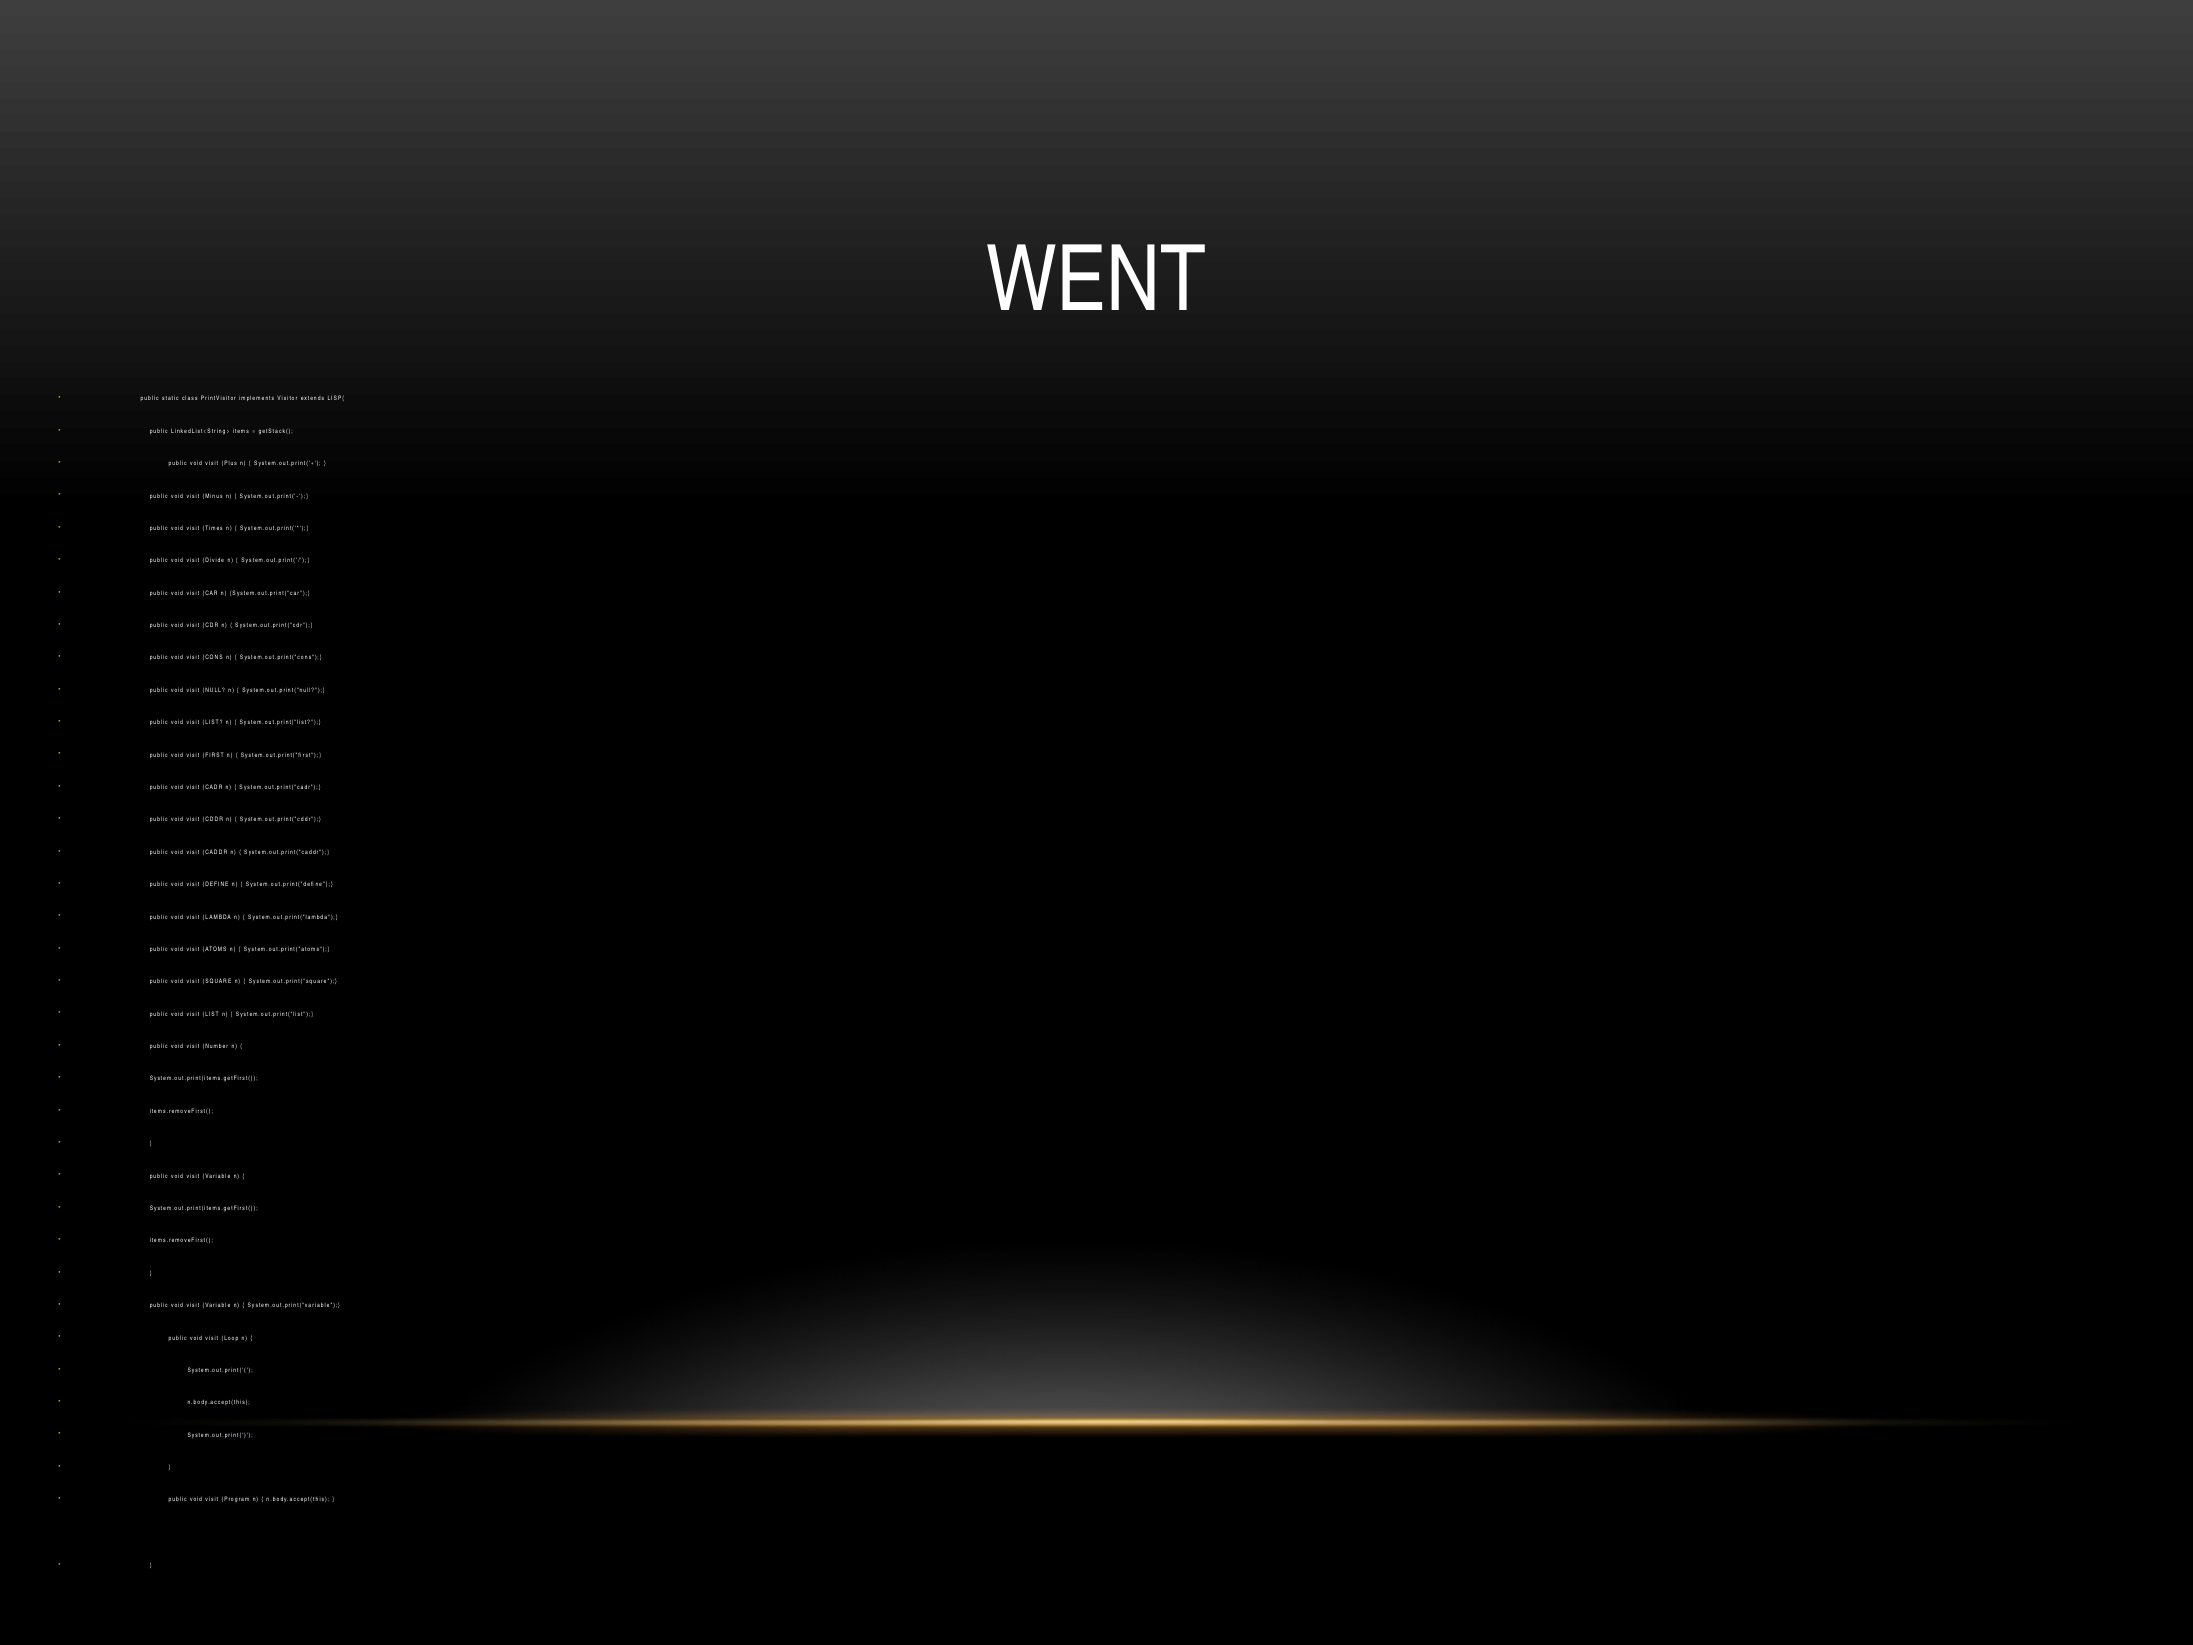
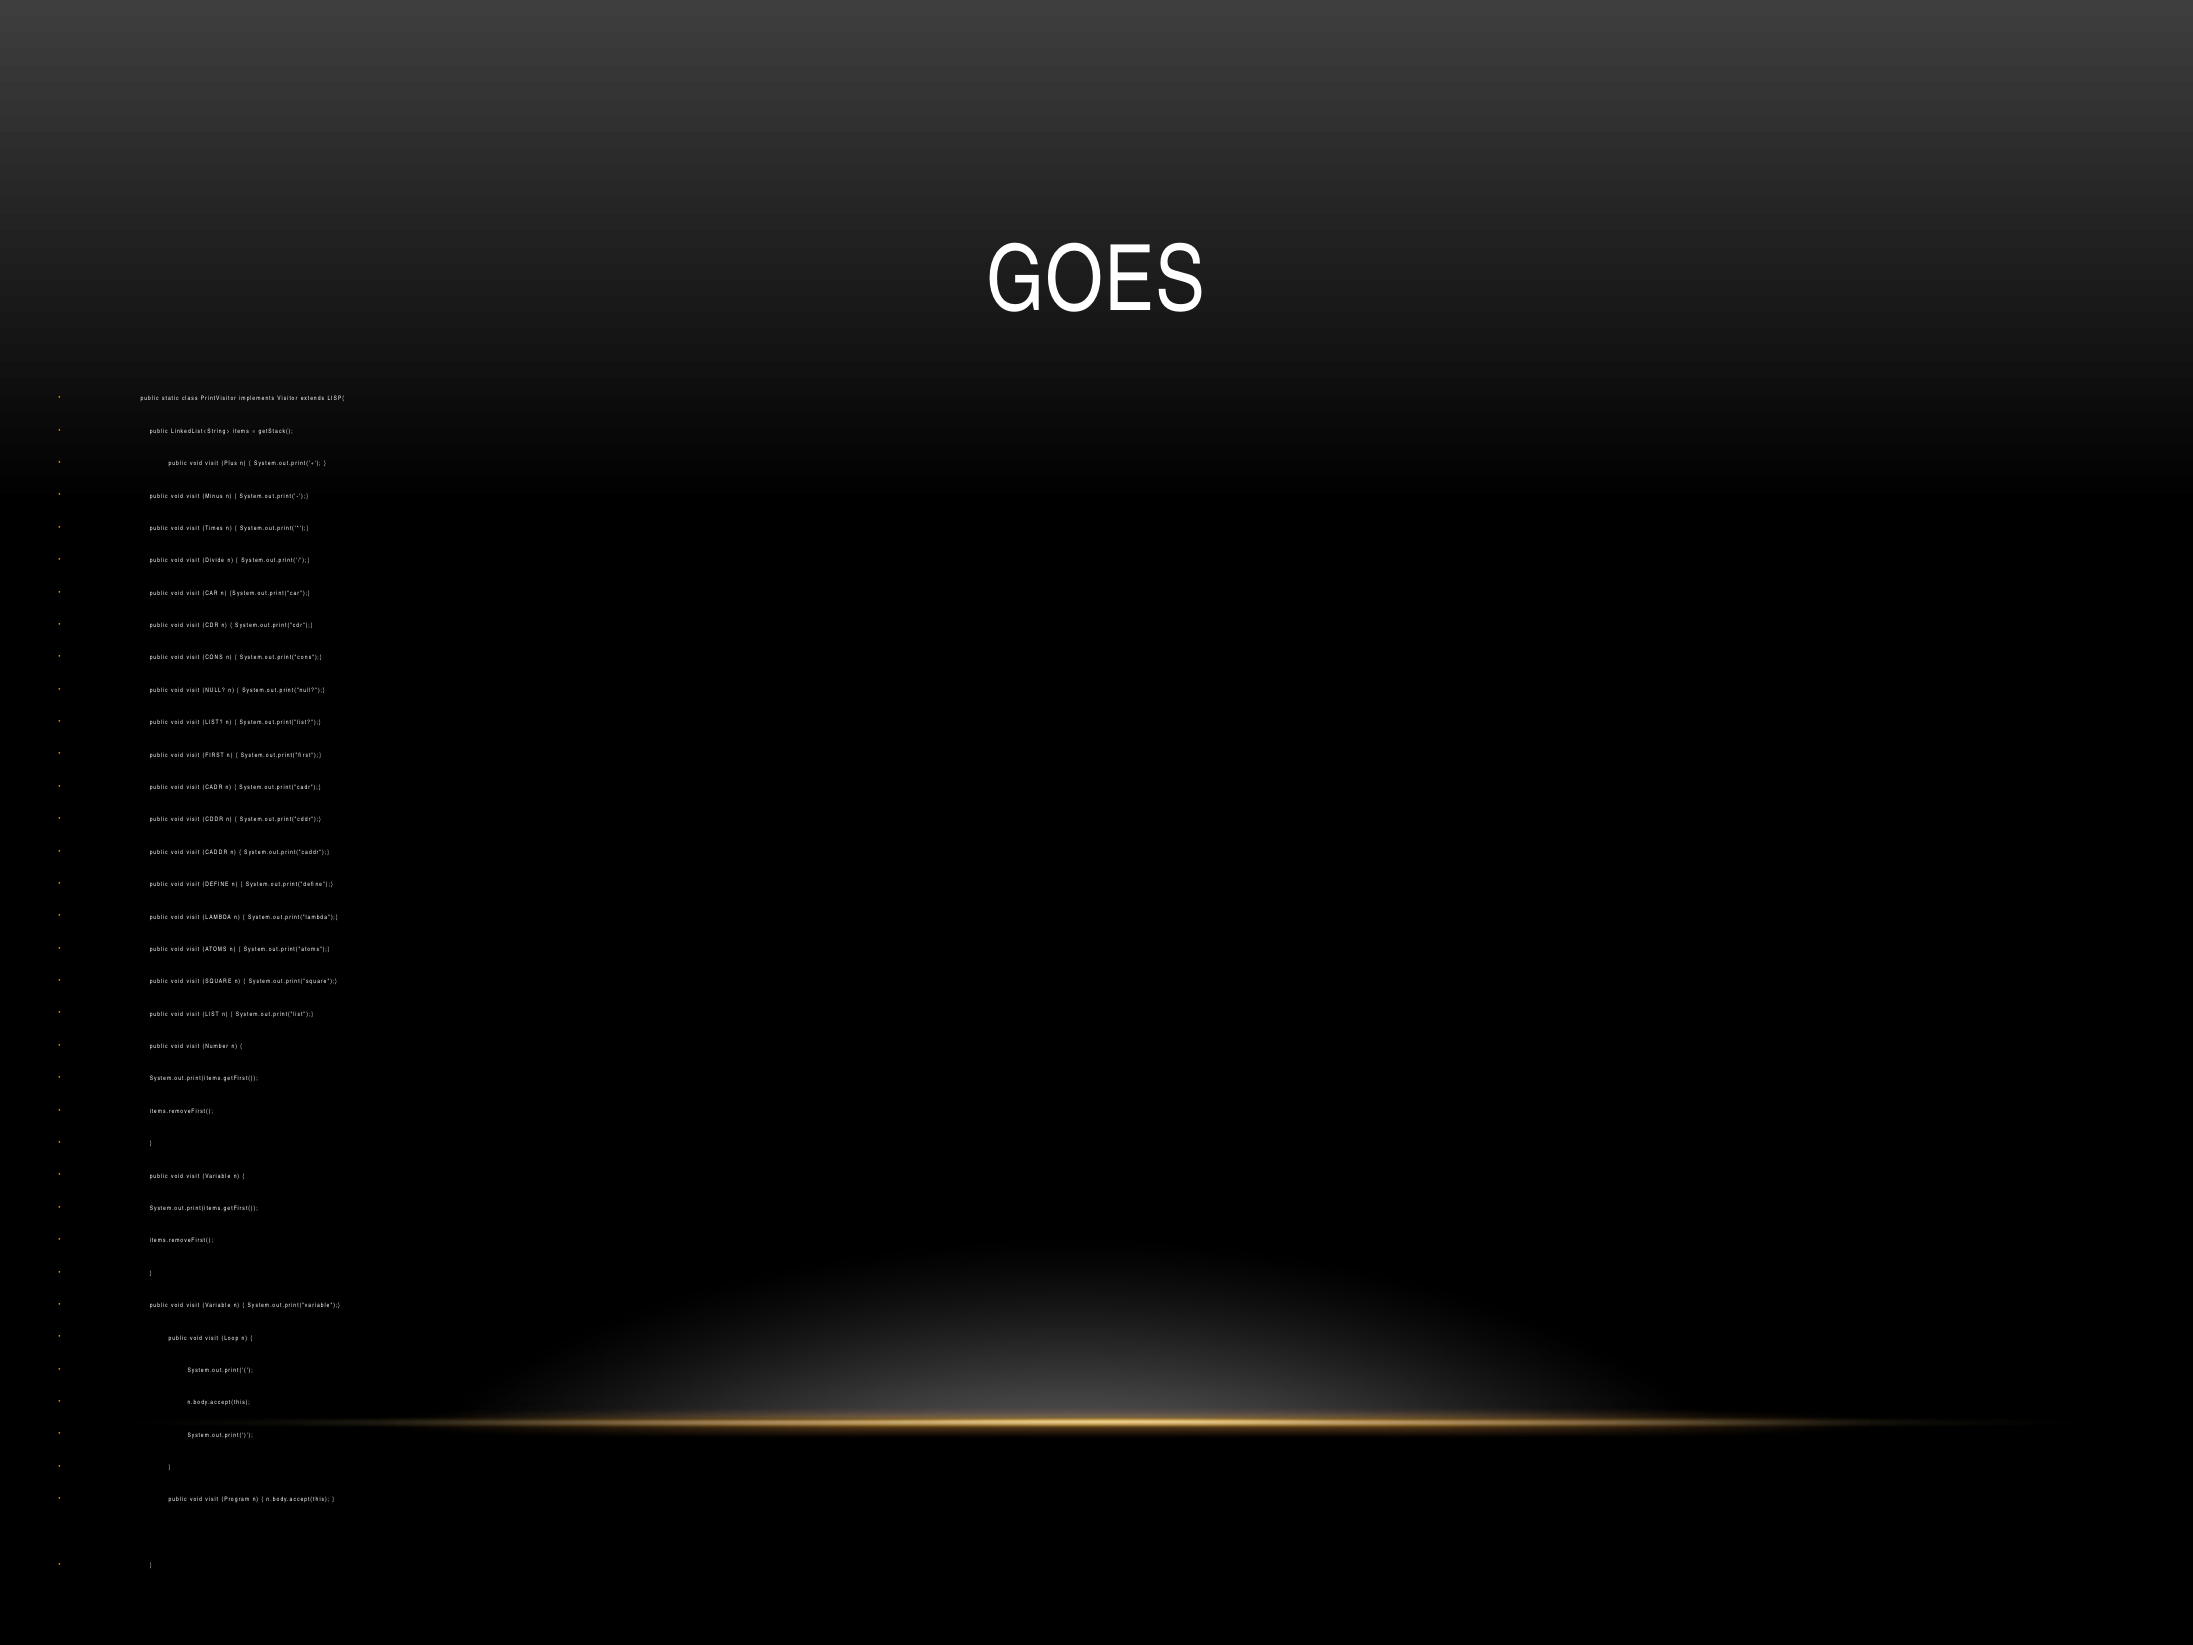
WENT: WENT -> GOES
